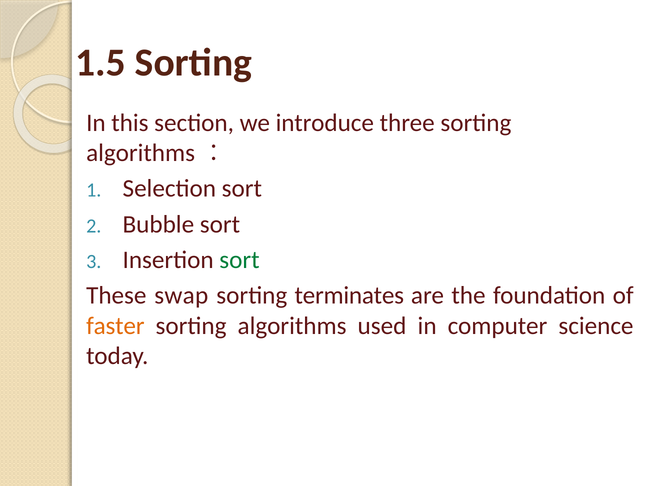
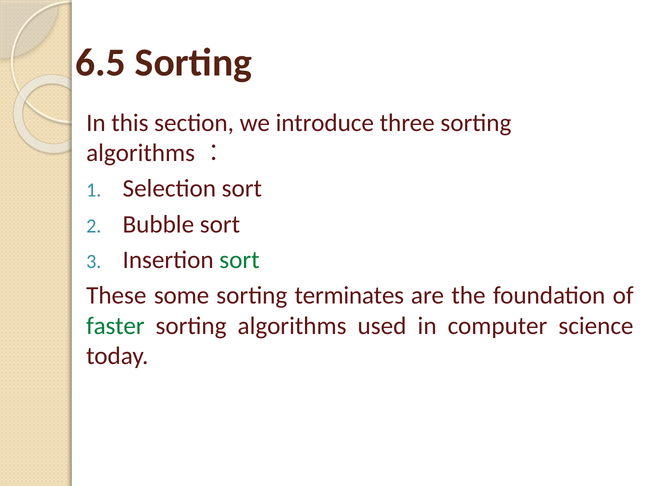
1.5: 1.5 -> 6.5
swap: swap -> some
faster colour: orange -> green
